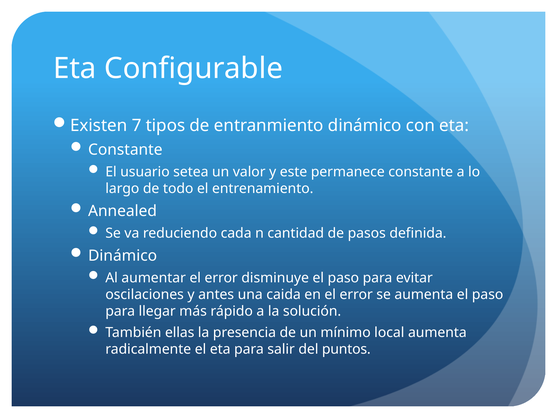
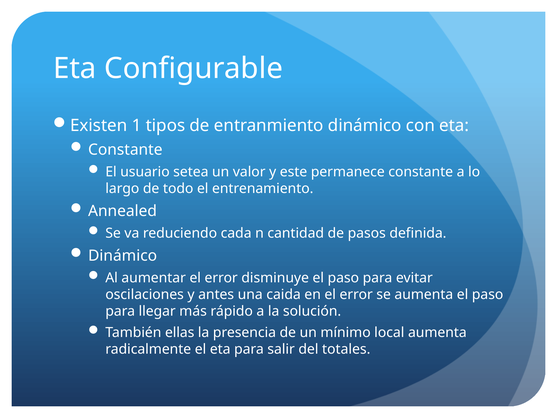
7: 7 -> 1
puntos: puntos -> totales
